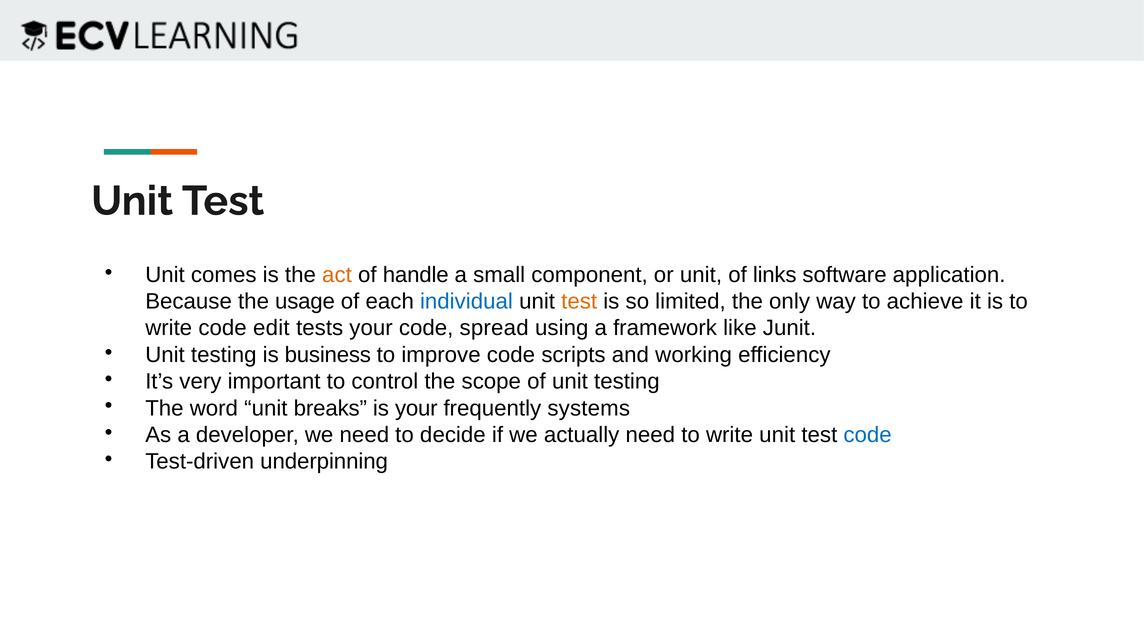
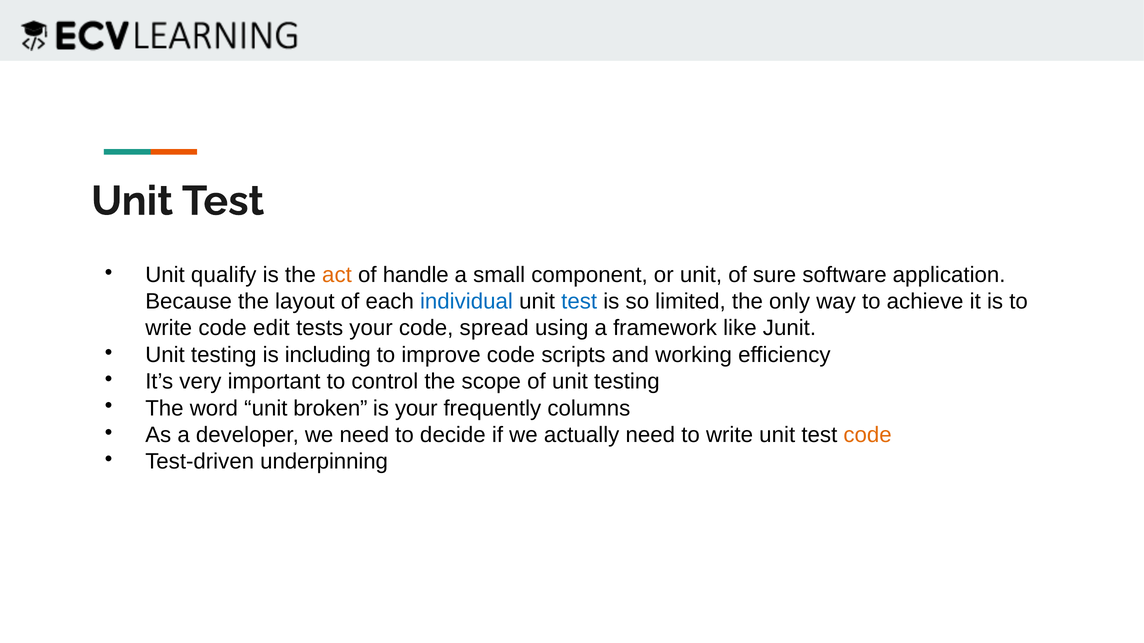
comes: comes -> qualify
links: links -> sure
usage: usage -> layout
test at (579, 302) colour: orange -> blue
business: business -> including
breaks: breaks -> broken
systems: systems -> columns
code at (868, 435) colour: blue -> orange
